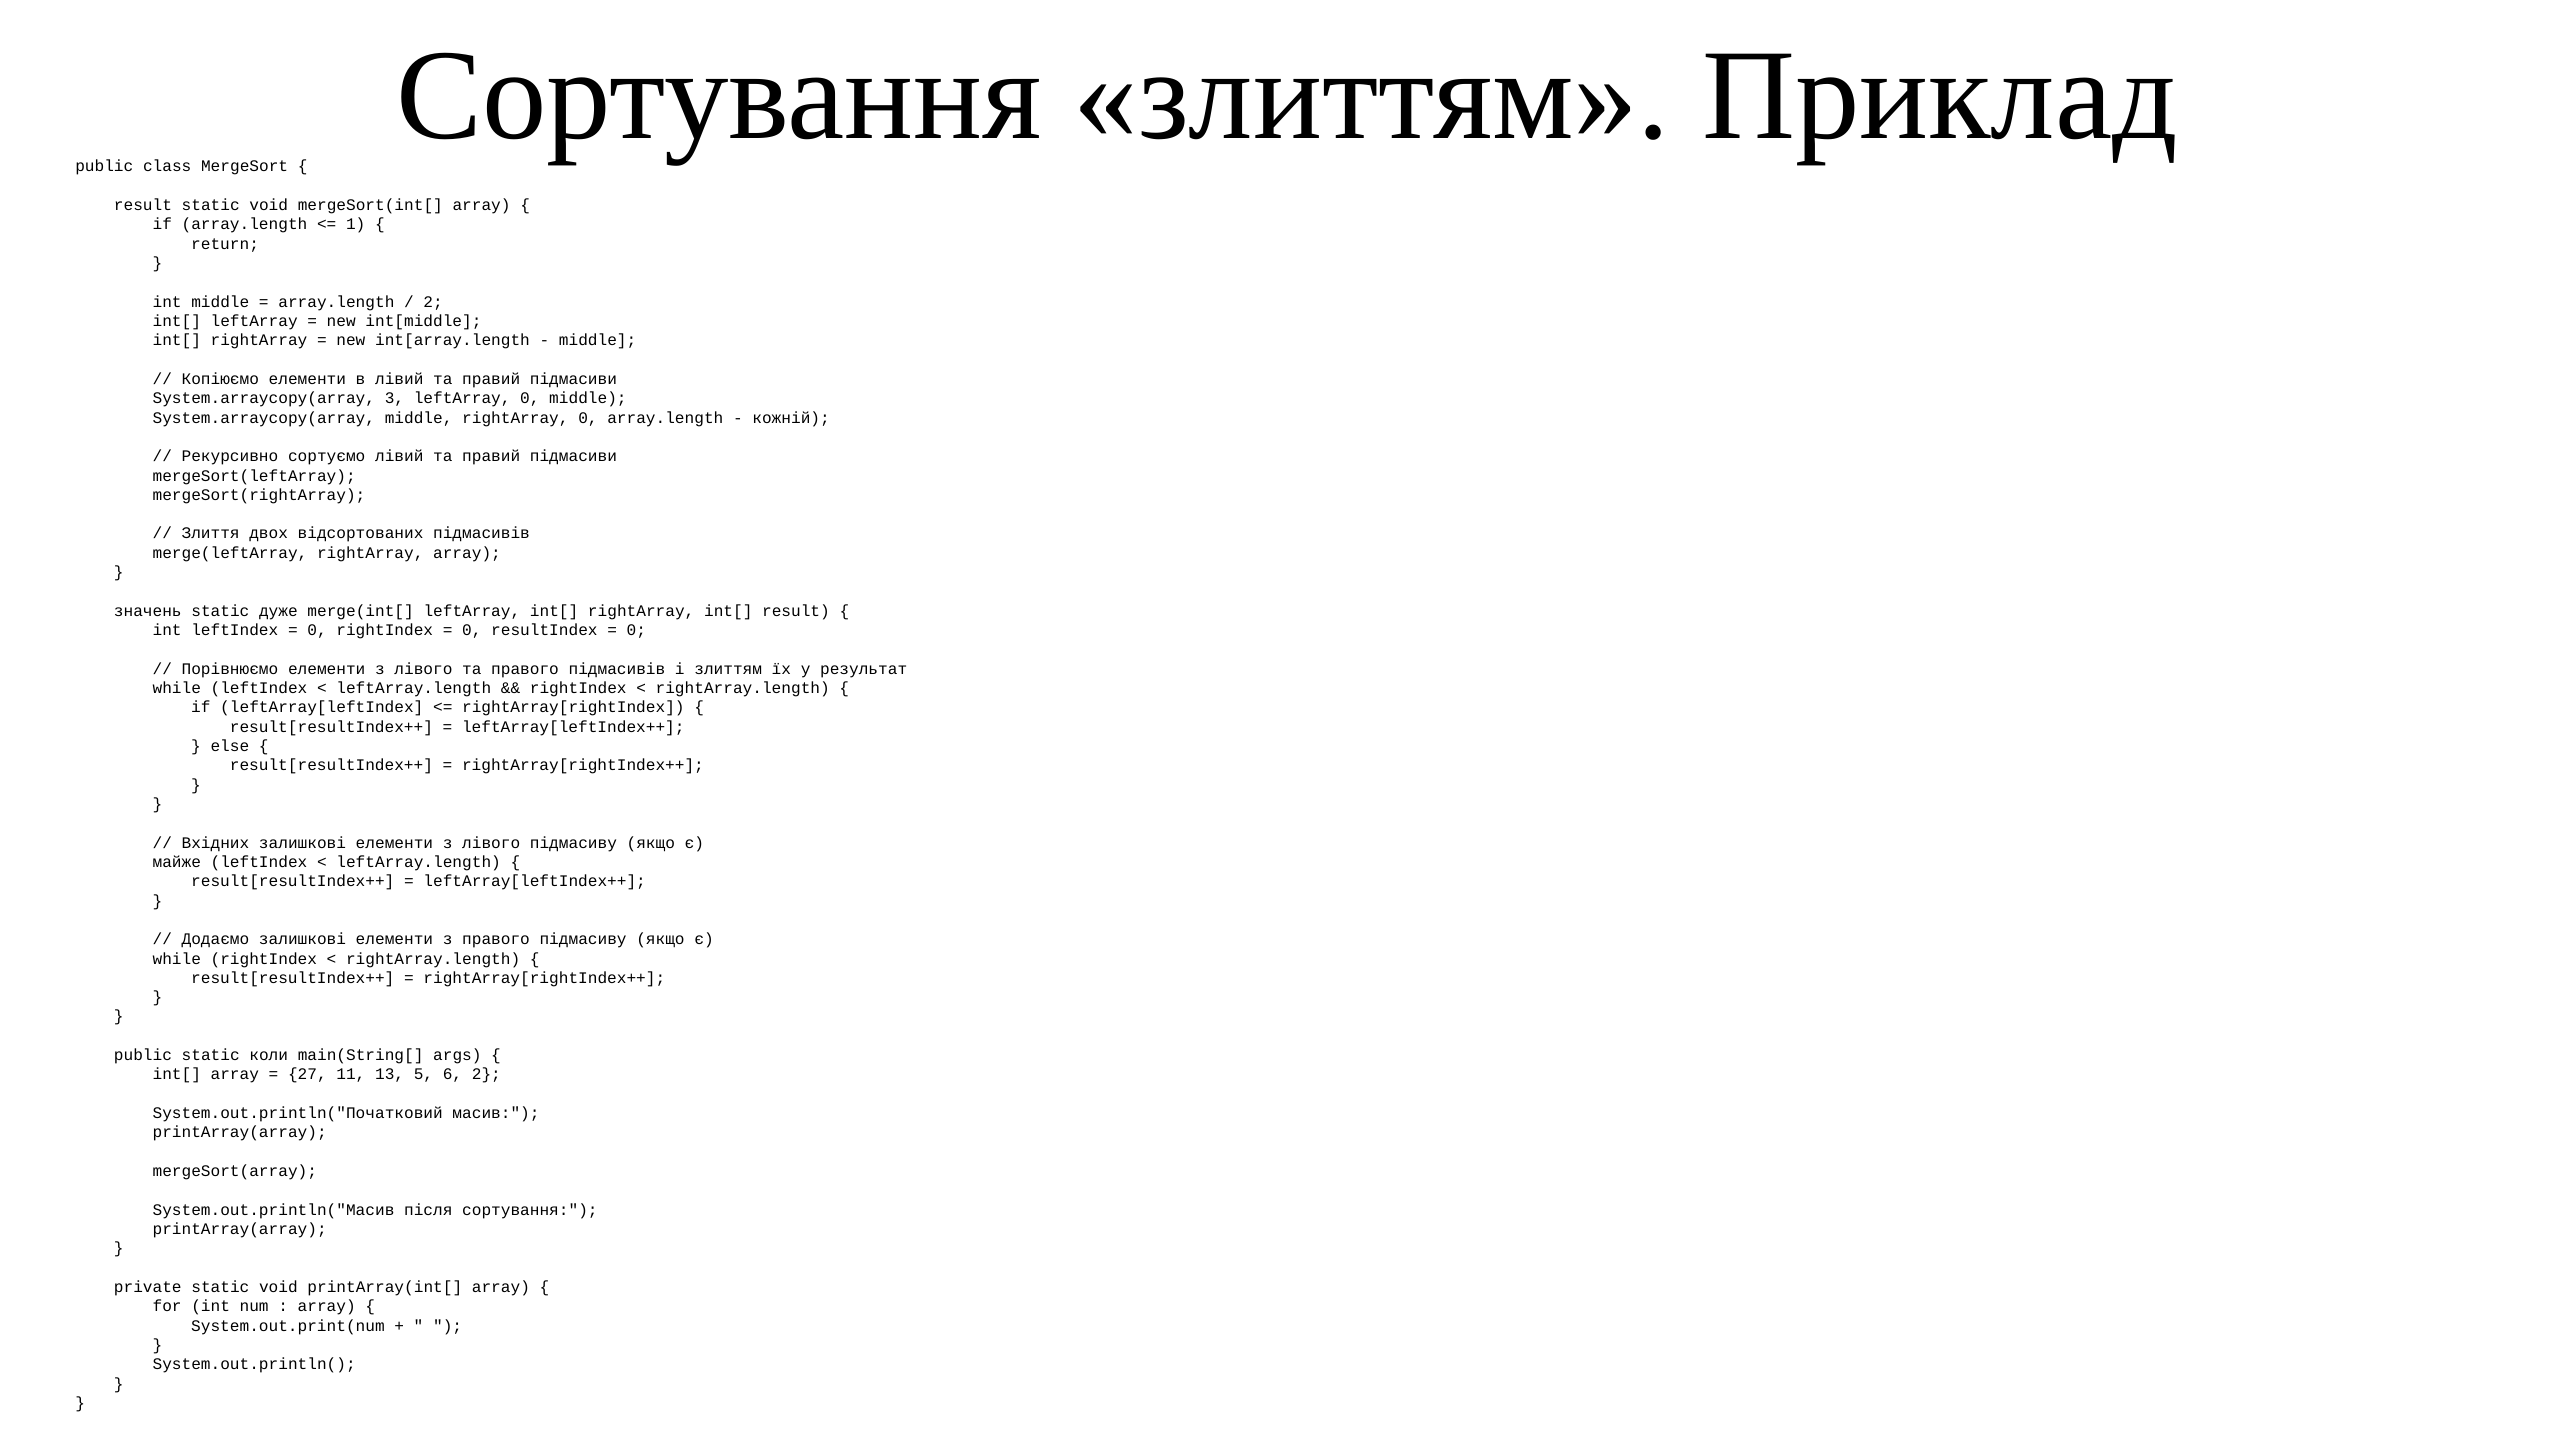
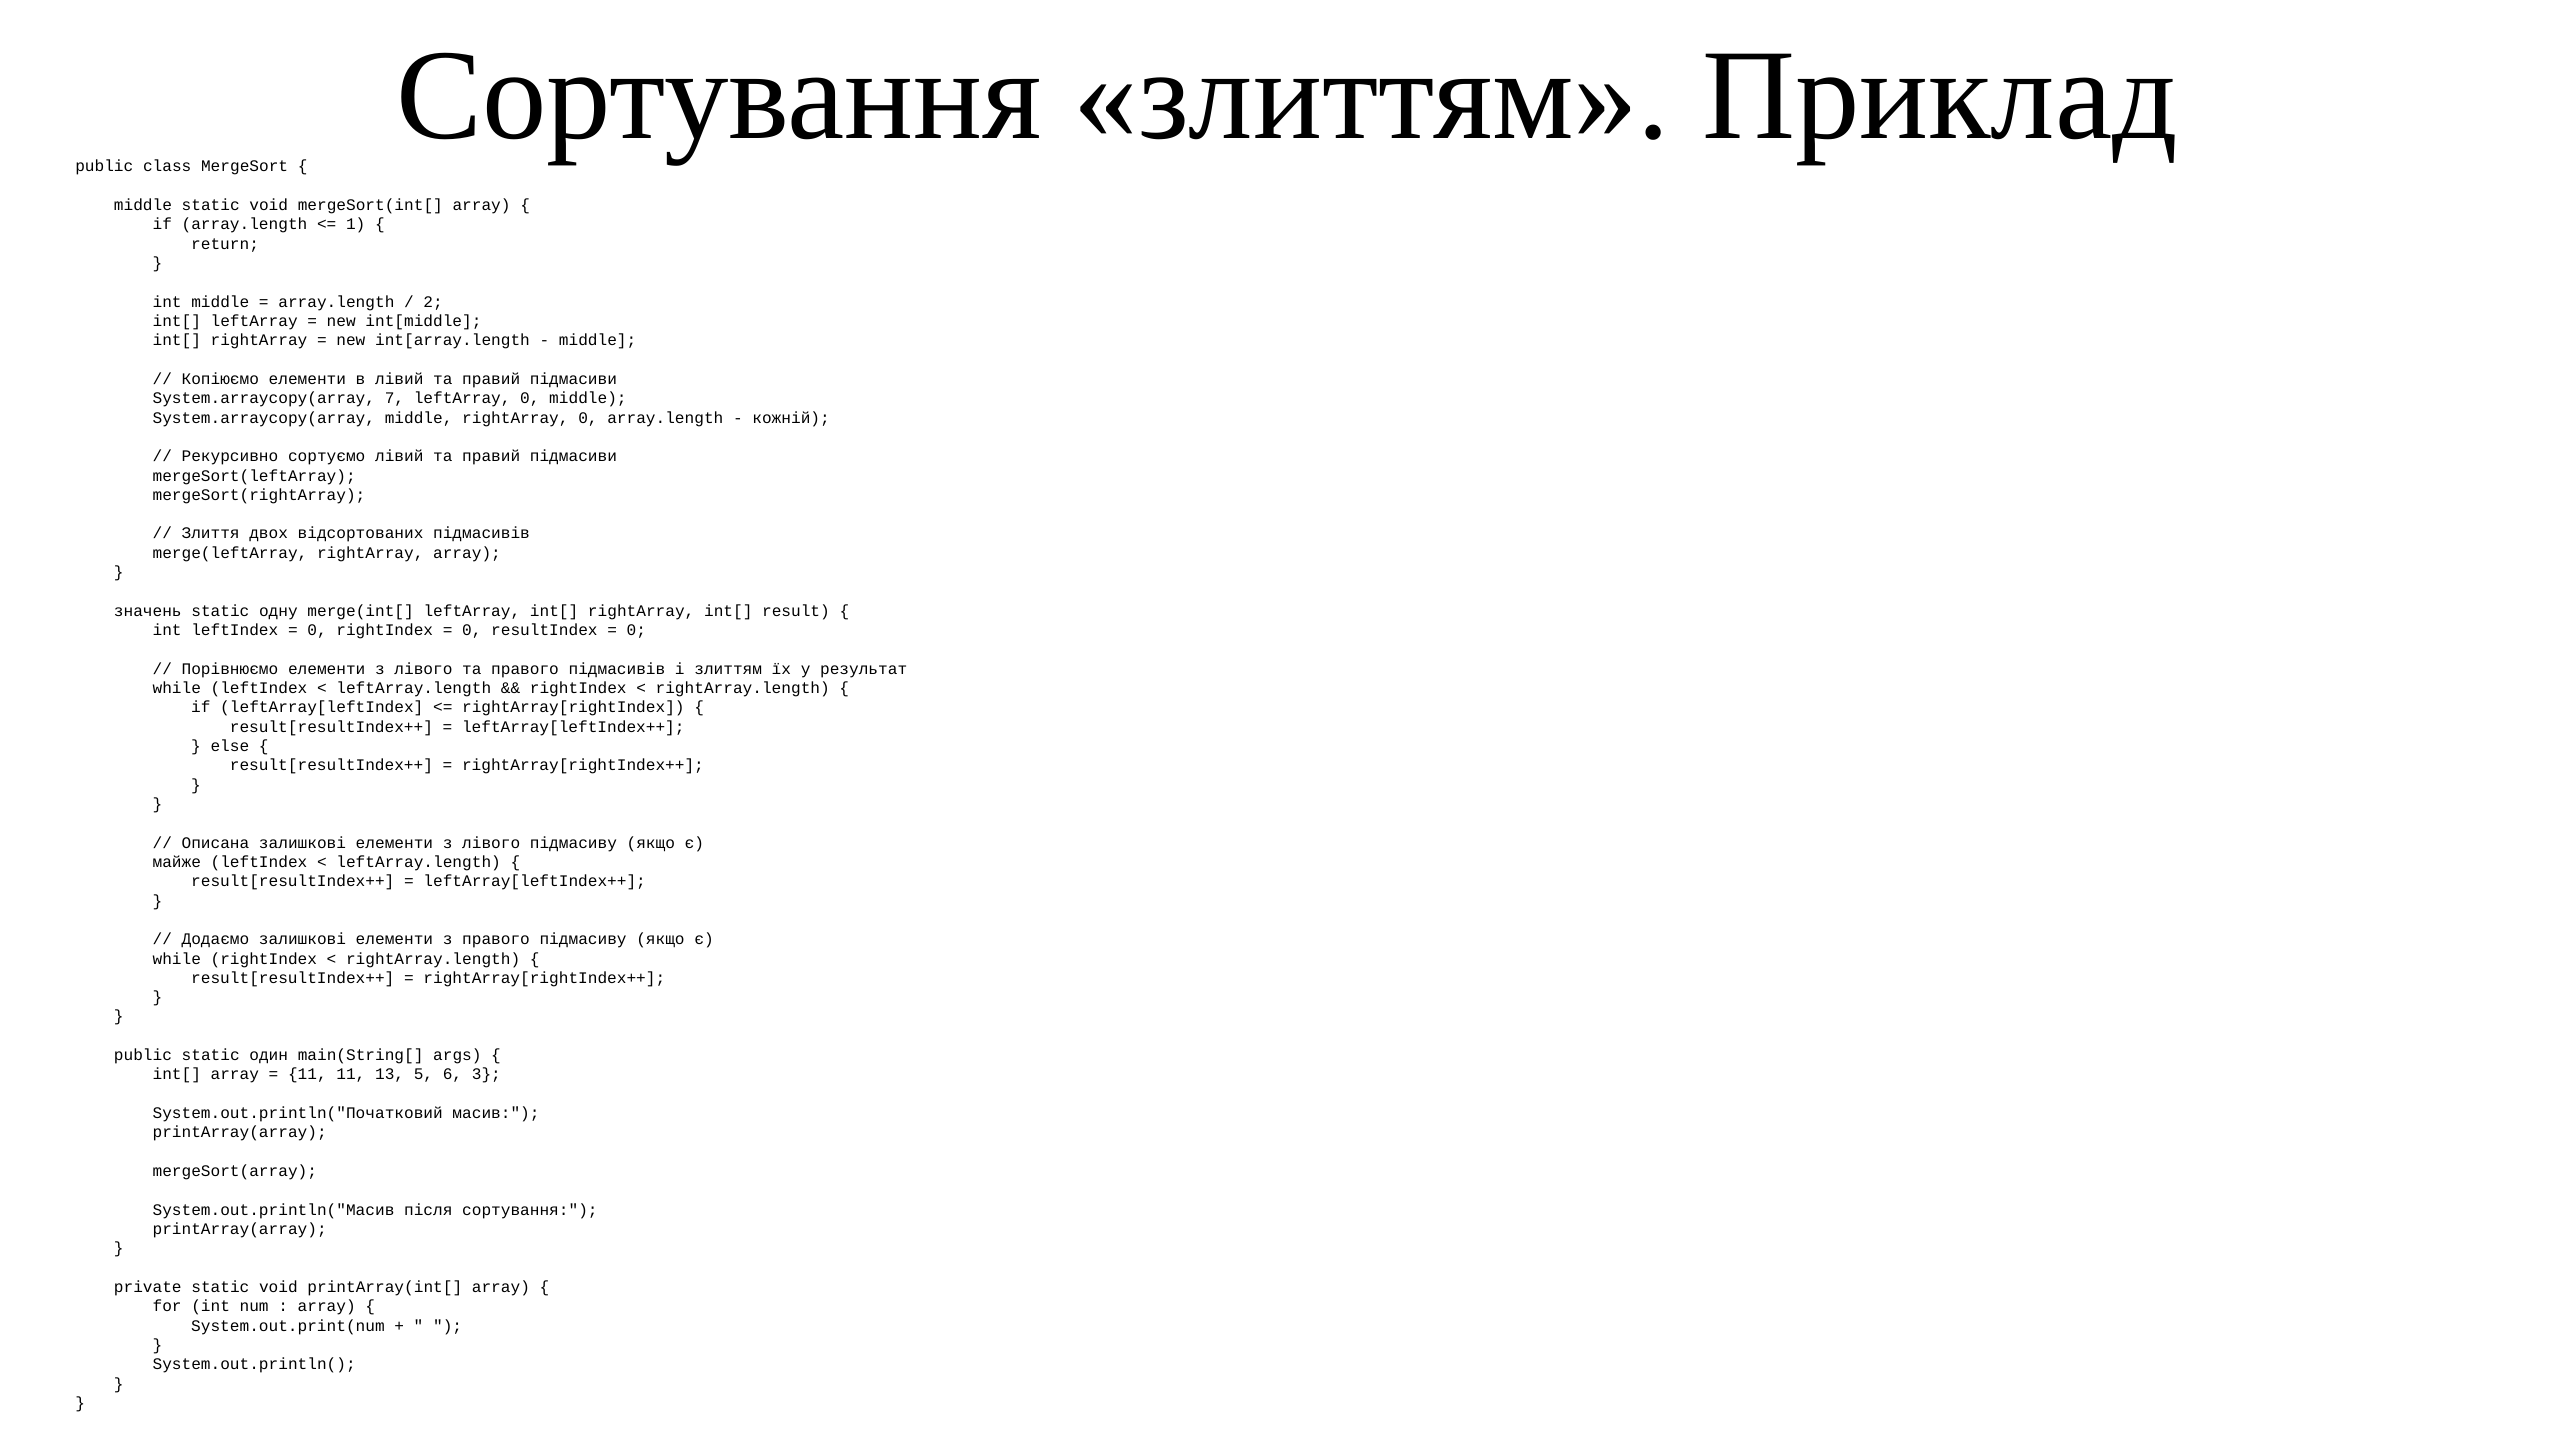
result at (143, 205): result -> middle
3: 3 -> 7
дуже: дуже -> одну
Вхідних: Вхідних -> Описана
коли: коли -> один
27 at (307, 1075): 27 -> 11
6 2: 2 -> 3
